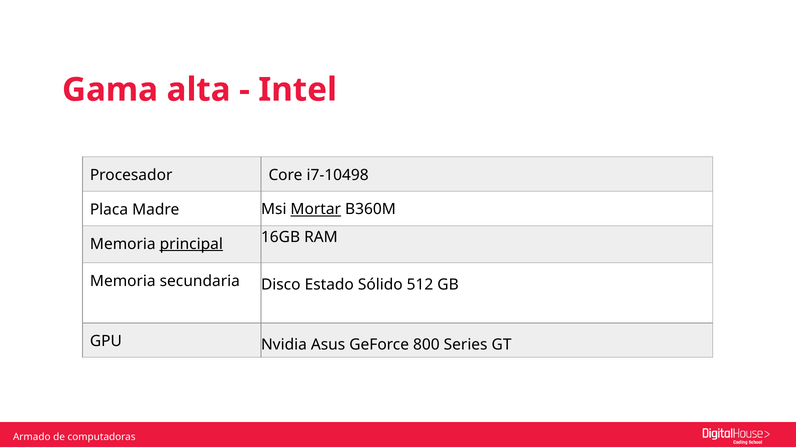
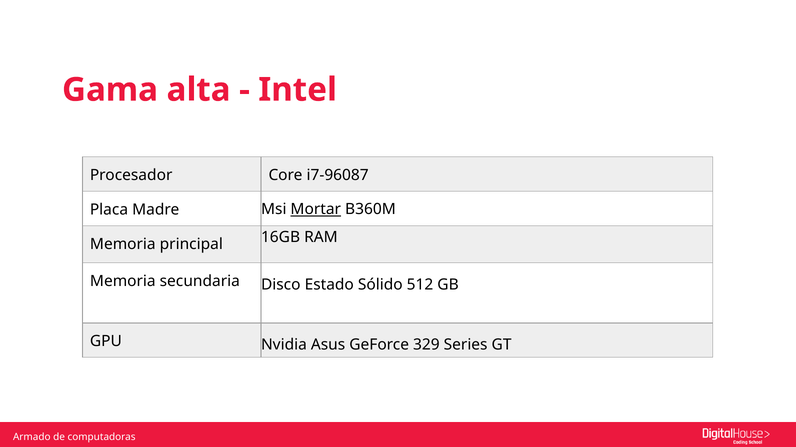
i7-10498: i7-10498 -> i7-96087
principal underline: present -> none
800: 800 -> 329
